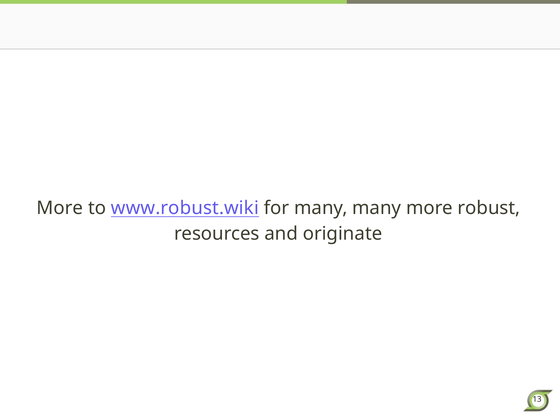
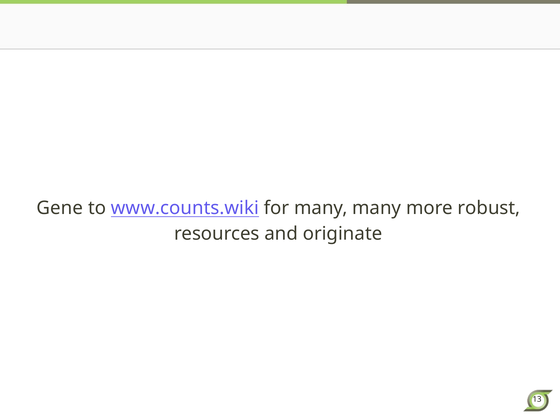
More at (60, 208): More -> Gene
www.robust.wiki: www.robust.wiki -> www.counts.wiki
